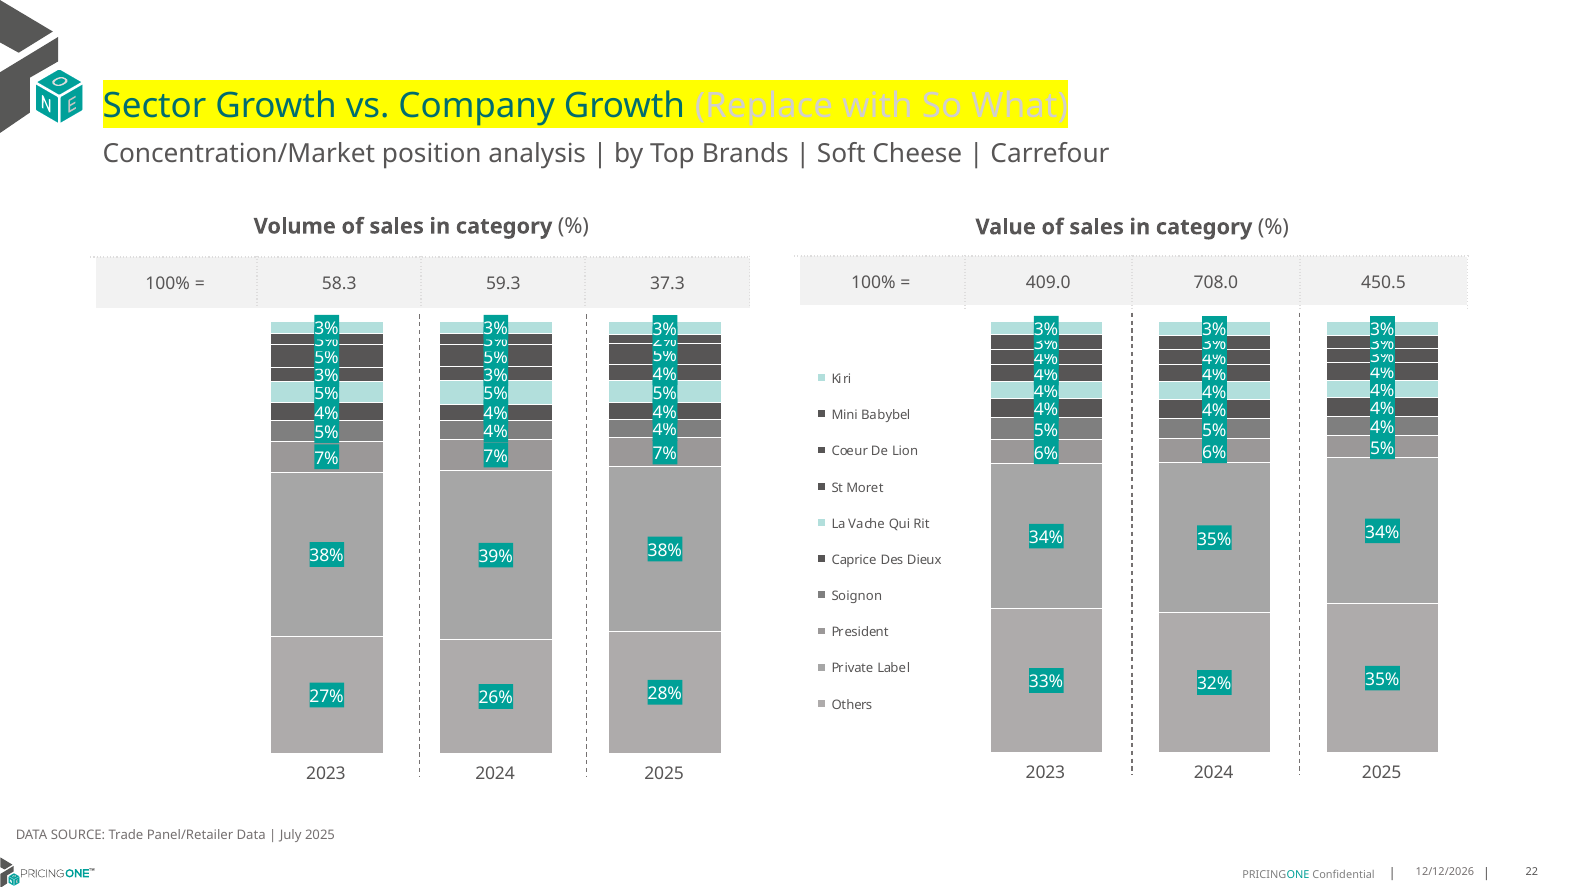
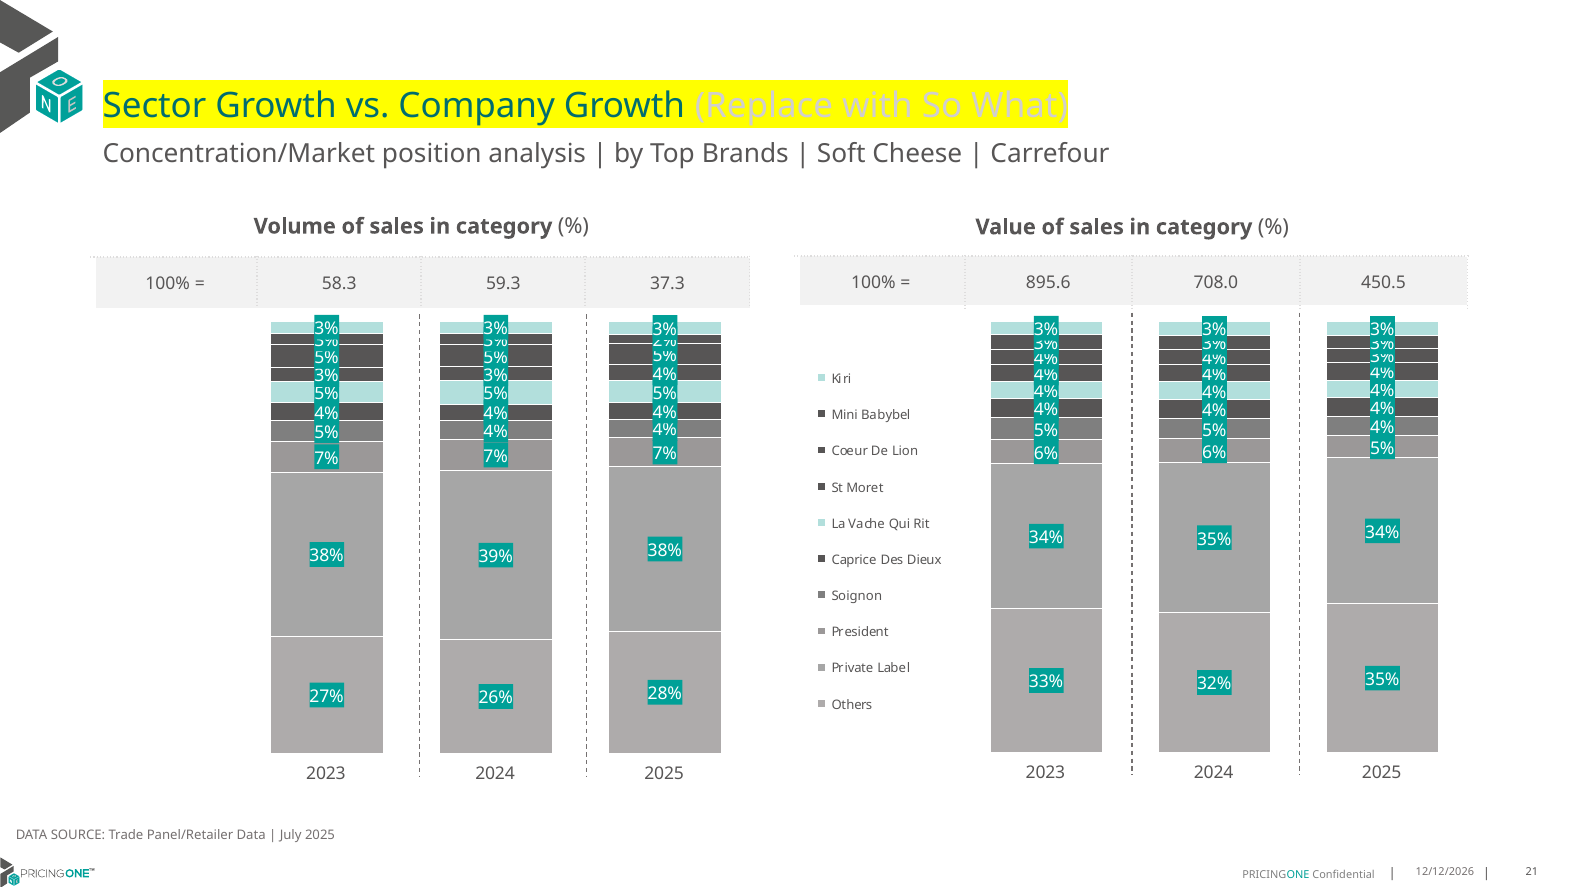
409.0: 409.0 -> 895.6
22: 22 -> 21
